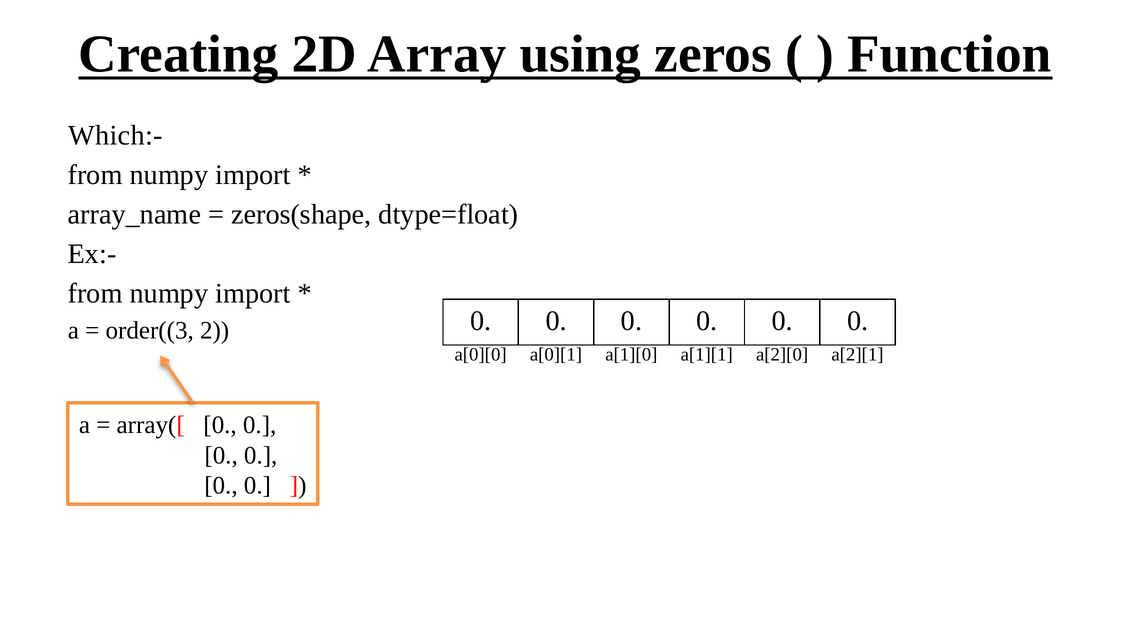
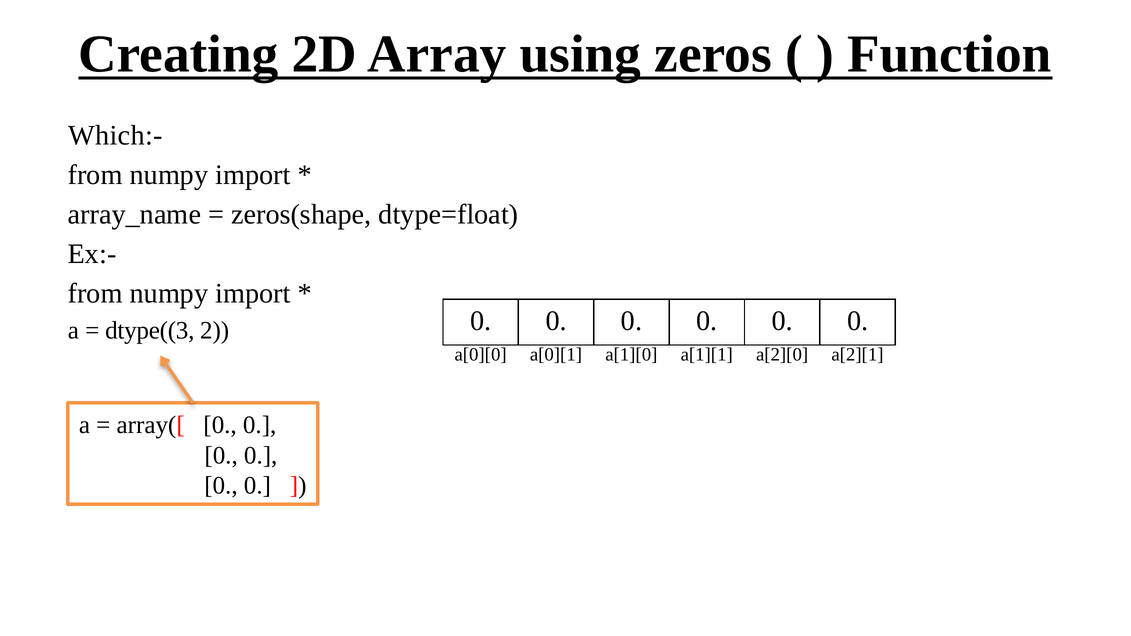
order((3: order((3 -> dtype((3
